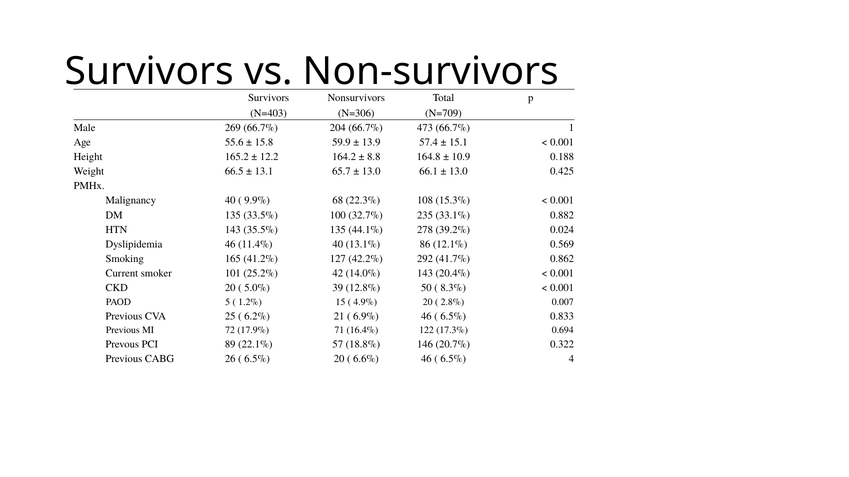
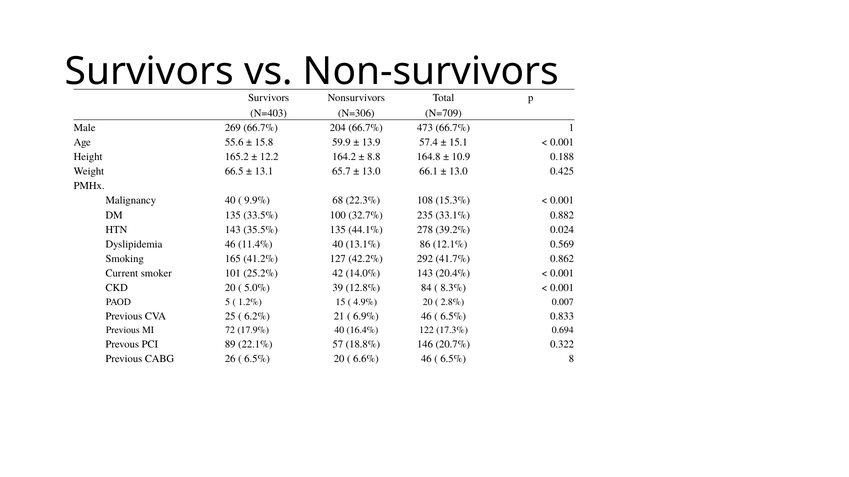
50: 50 -> 84
17.9% 71: 71 -> 40
4: 4 -> 8
